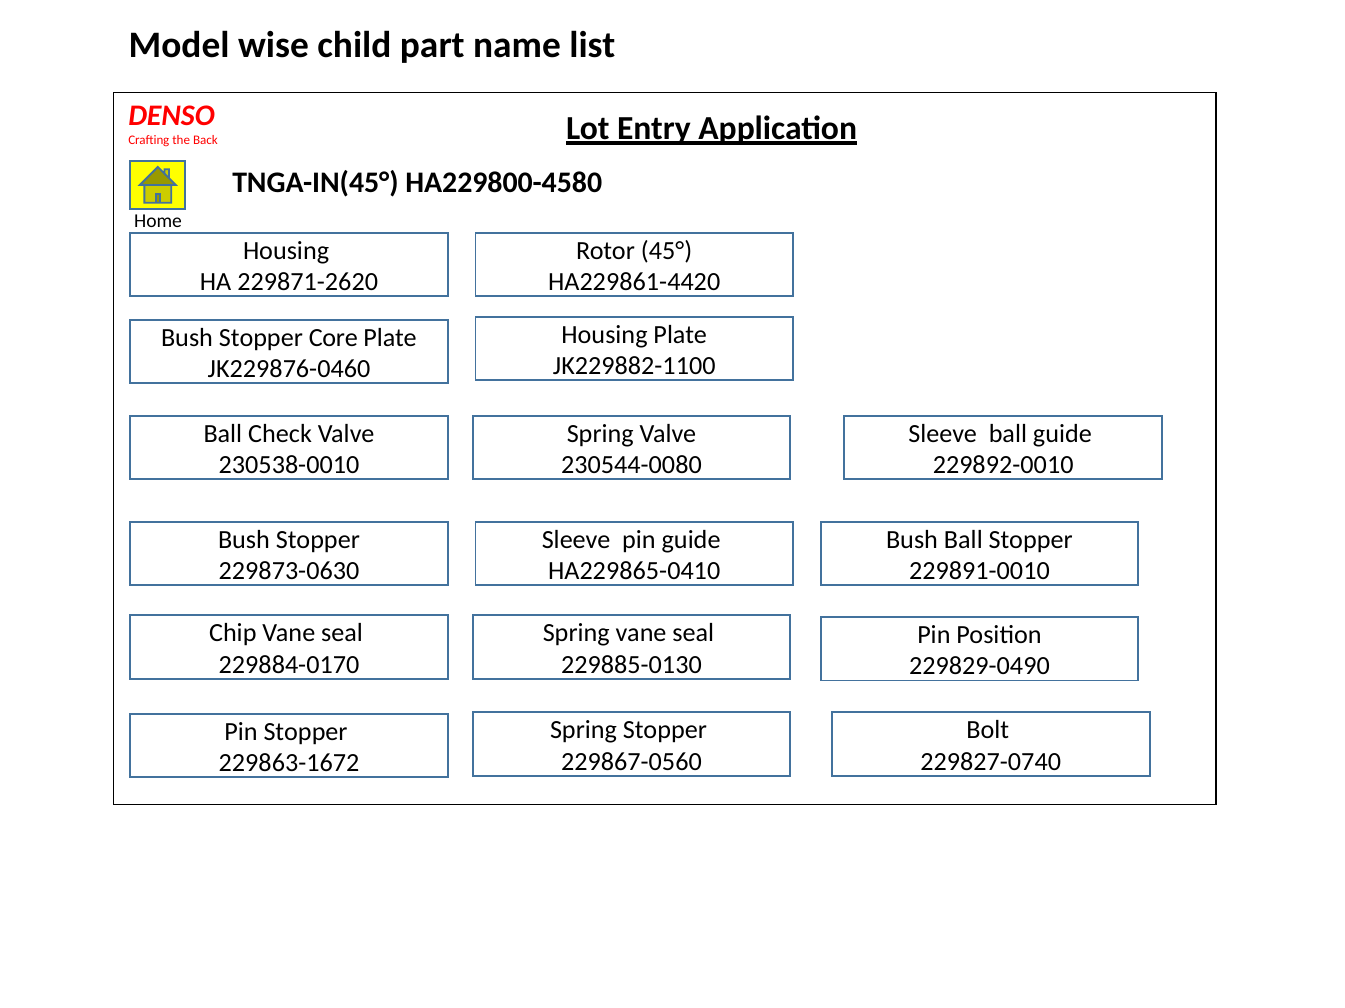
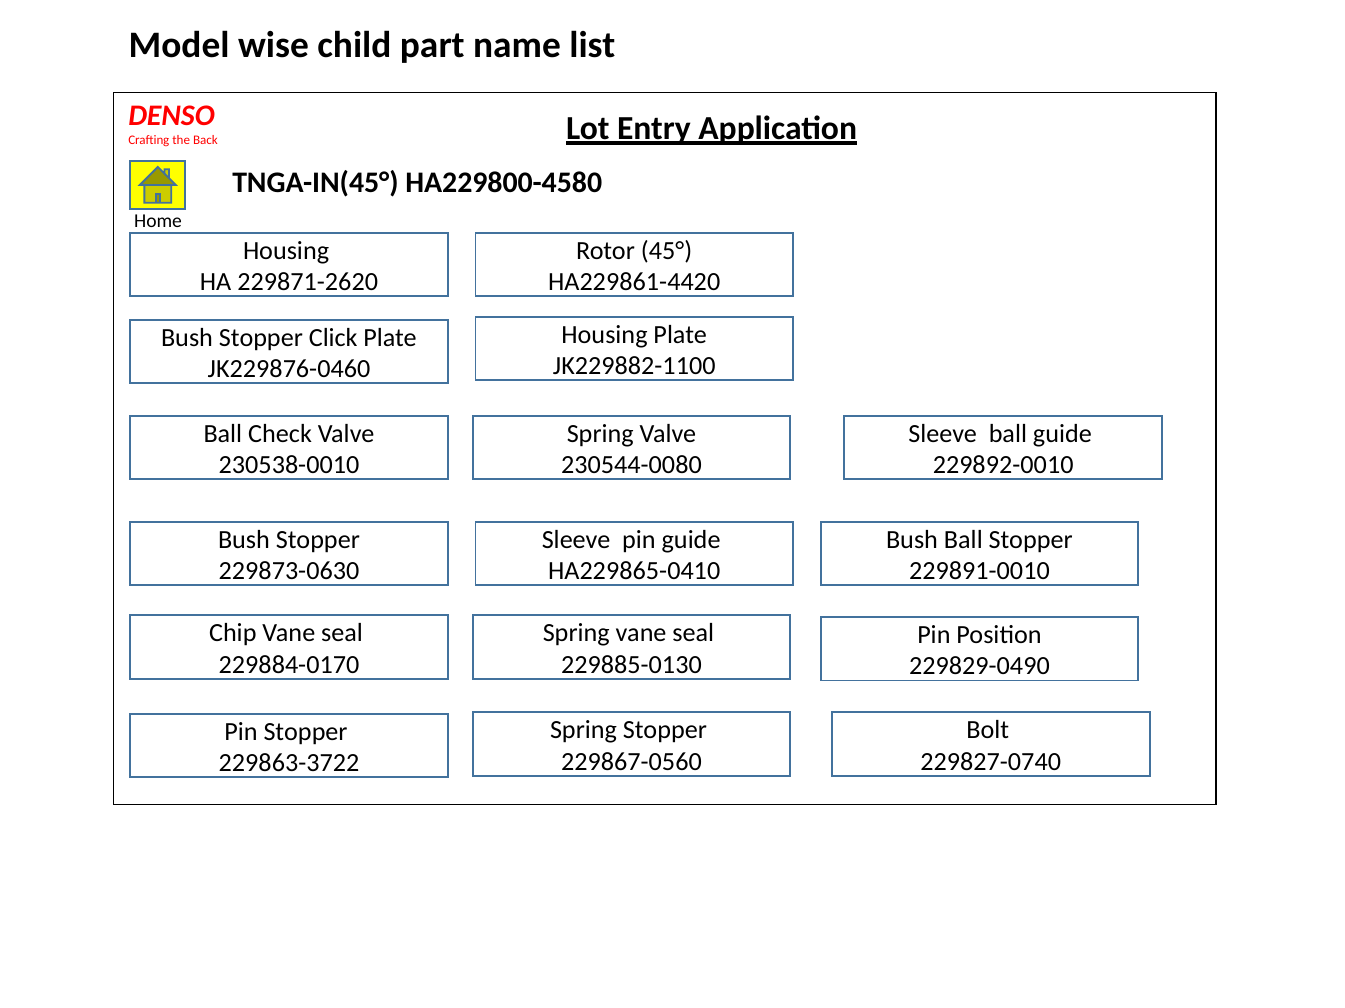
Core: Core -> Click
229863-1672: 229863-1672 -> 229863-3722
